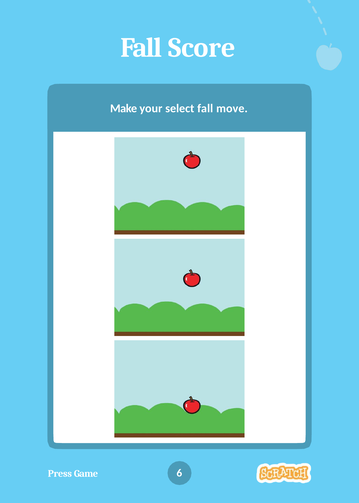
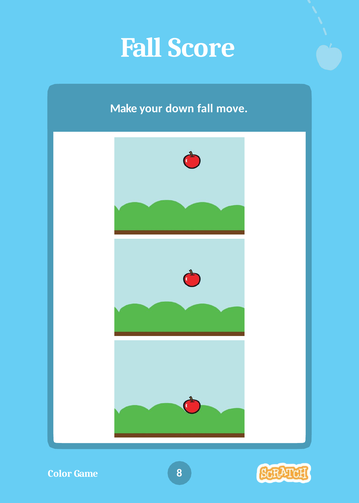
select: select -> down
Press: Press -> Color
6: 6 -> 8
